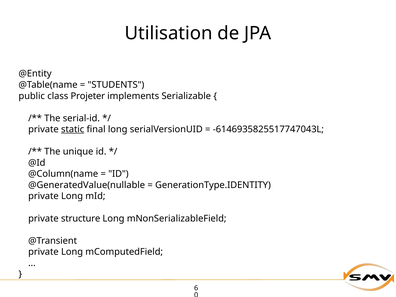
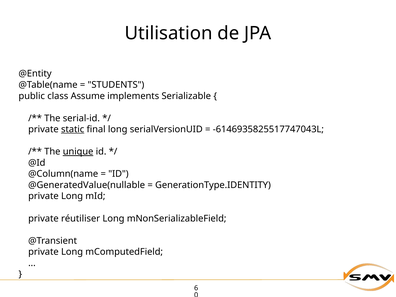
Projeter: Projeter -> Assume
unique underline: none -> present
structure: structure -> réutiliser
